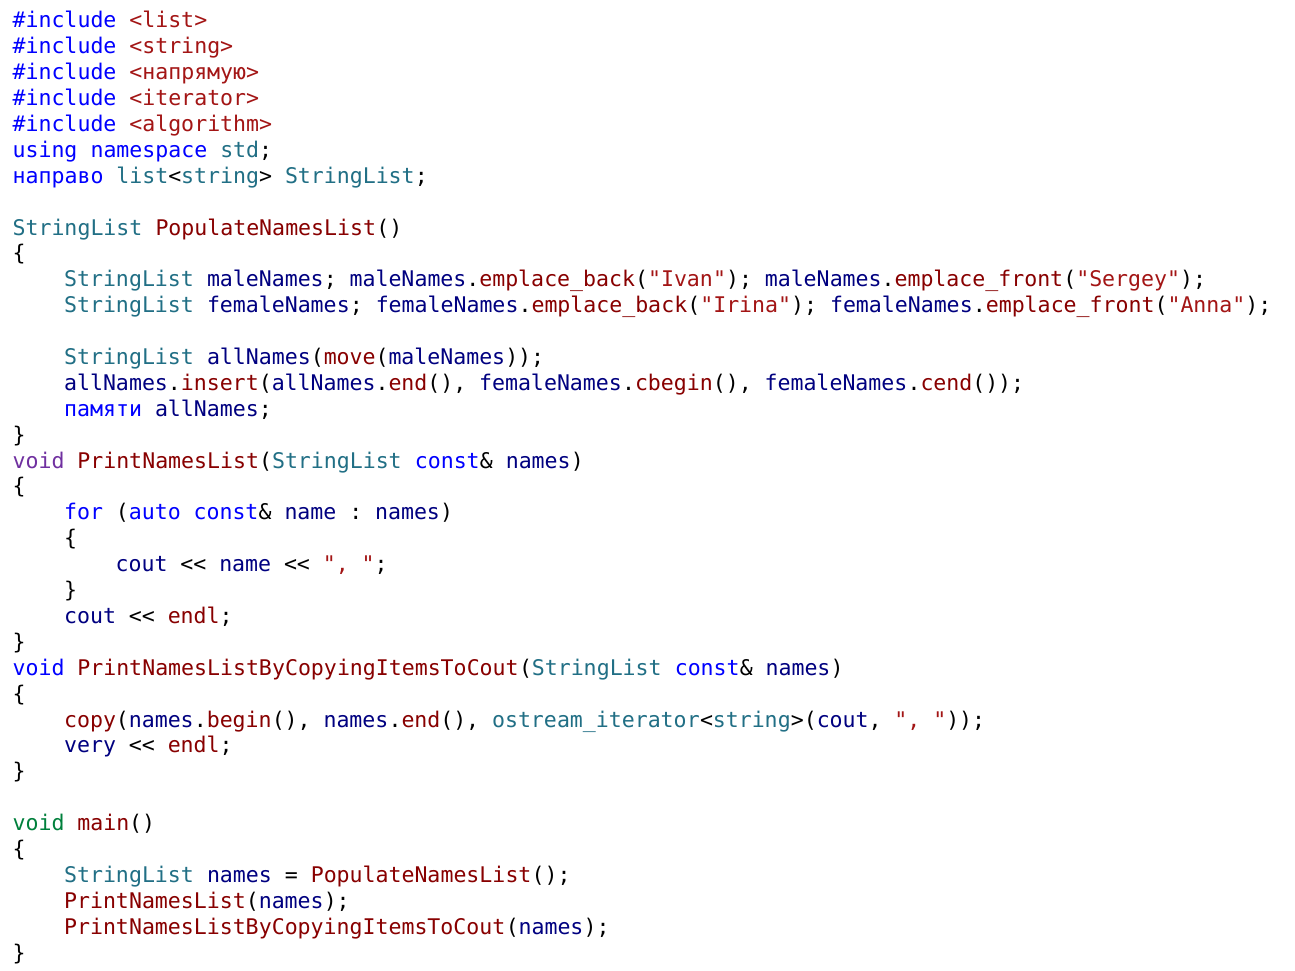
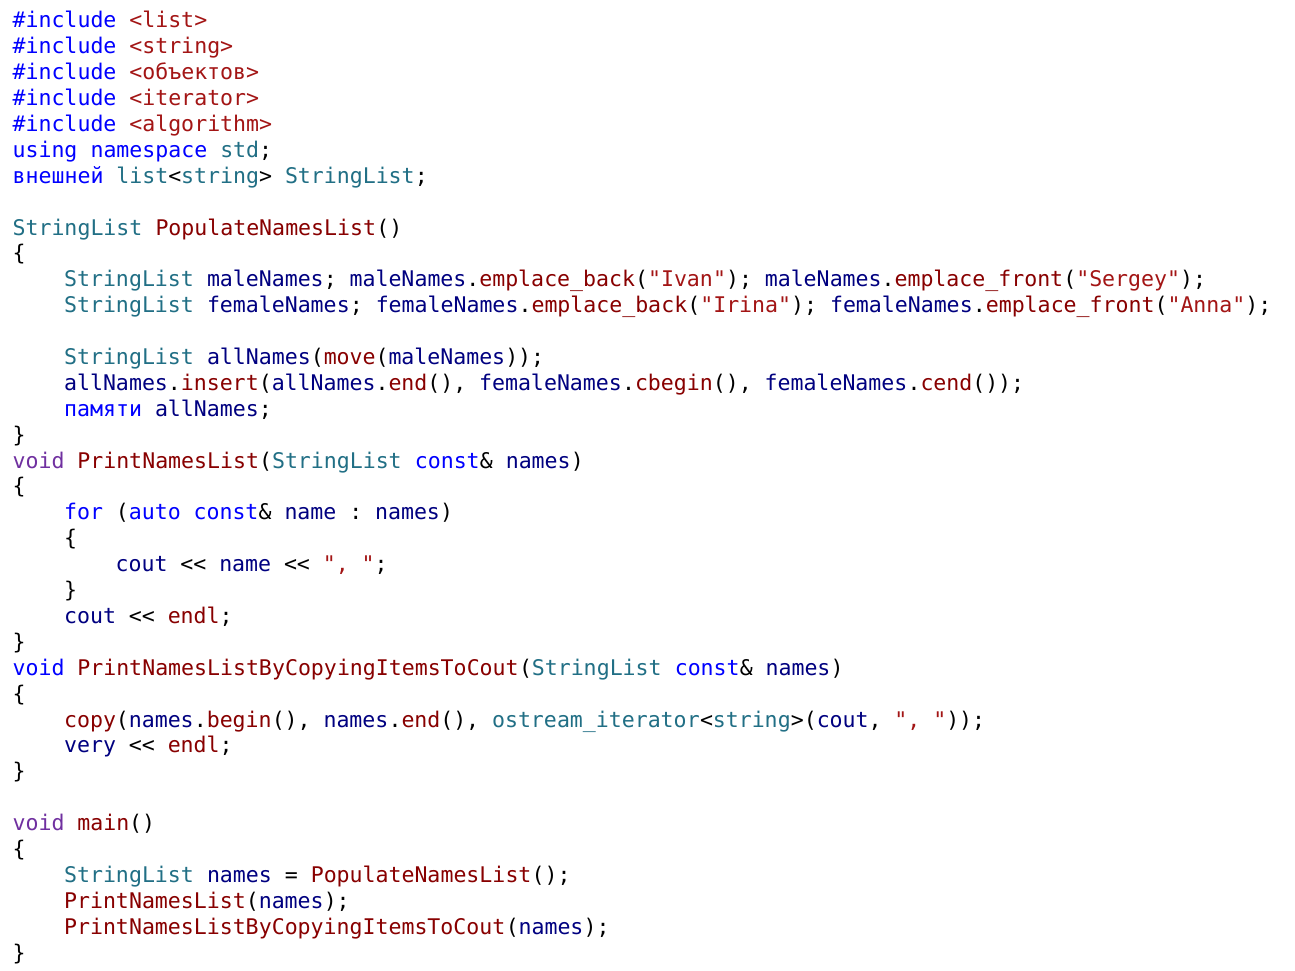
<напрямую>: <напрямую> -> <объектов>
направо: направо -> внешней
void at (39, 824) colour: green -> purple
